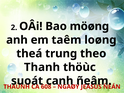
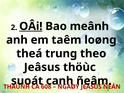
OÂi underline: none -> present
möøng: möøng -> meânh
Thanh at (42, 67): Thanh -> Jeâsus
